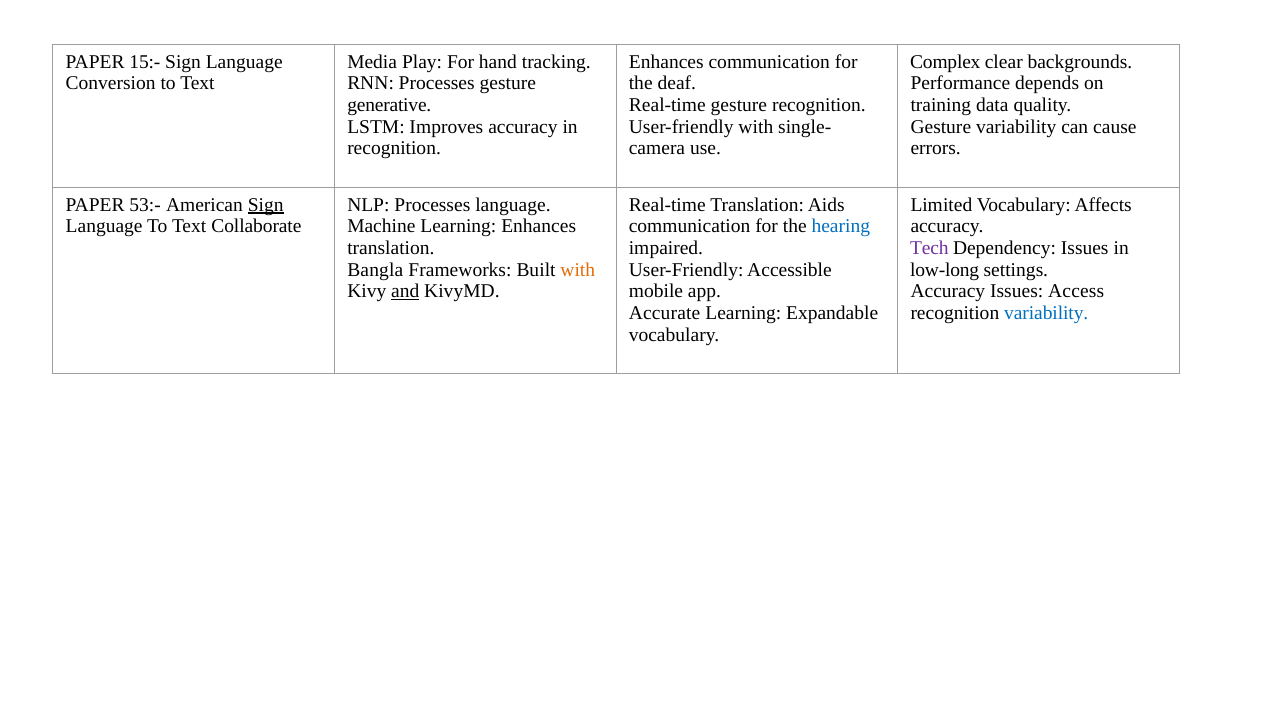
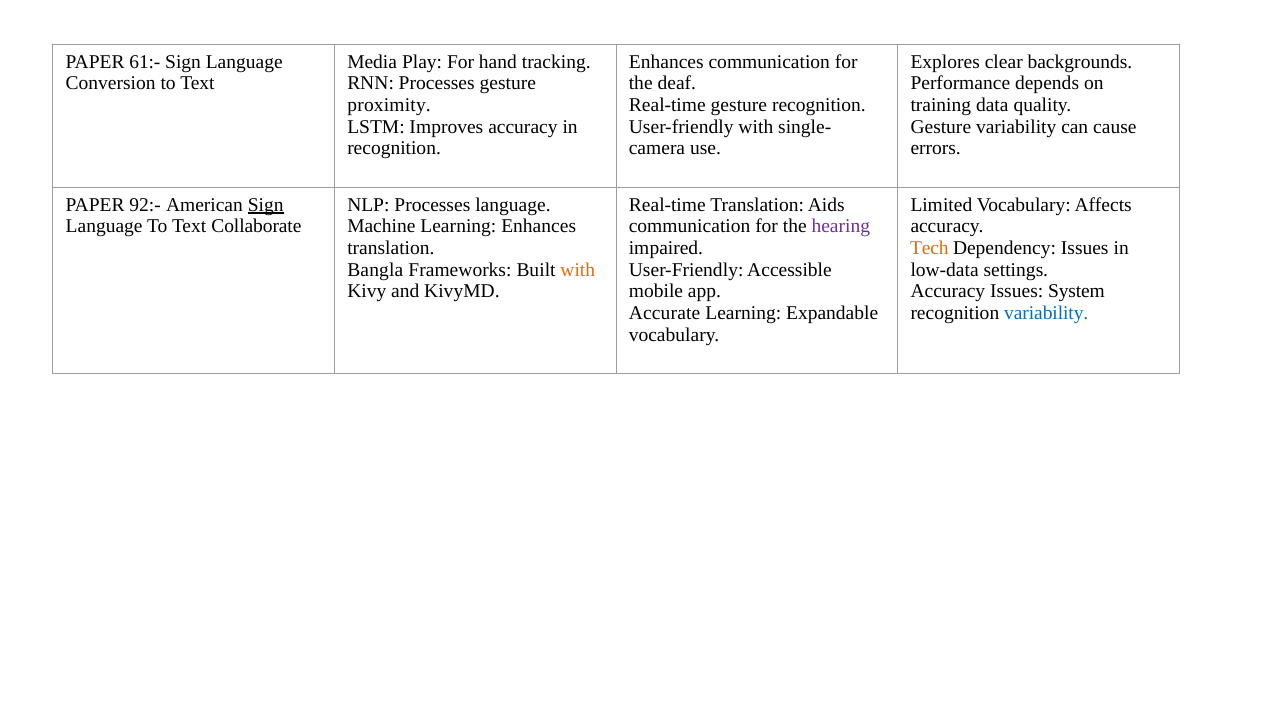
15:-: 15:- -> 61:-
Complex: Complex -> Explores
generative: generative -> proximity
53:-: 53:- -> 92:-
hearing colour: blue -> purple
Tech colour: purple -> orange
low-long: low-long -> low-data
and underline: present -> none
Access: Access -> System
